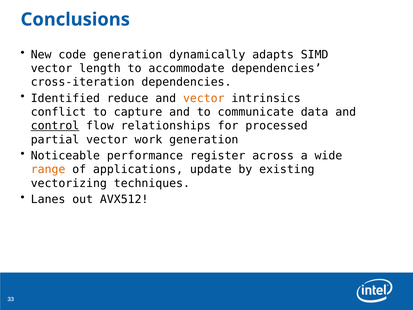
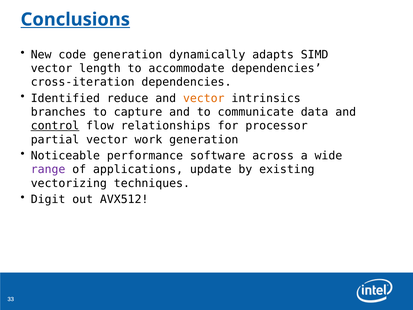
Conclusions underline: none -> present
conflict: conflict -> branches
processed: processed -> processor
register: register -> software
range colour: orange -> purple
Lanes: Lanes -> Digit
